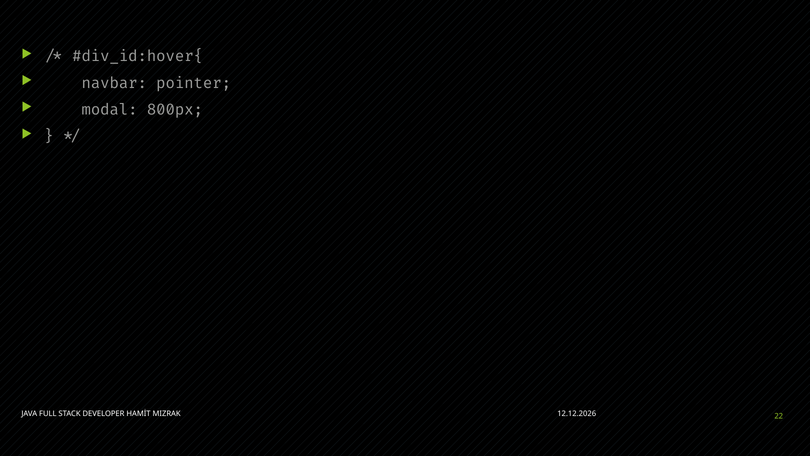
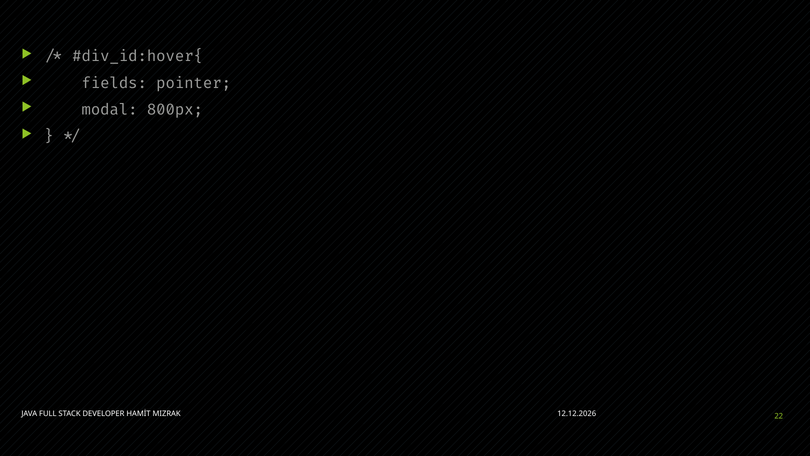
navbar: navbar -> fields
